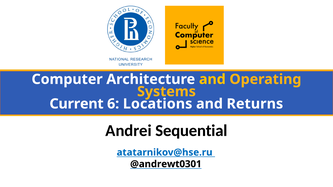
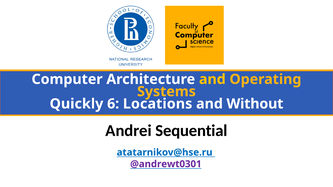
Current: Current -> Quickly
Returns: Returns -> Without
@andrewt0301 colour: black -> purple
